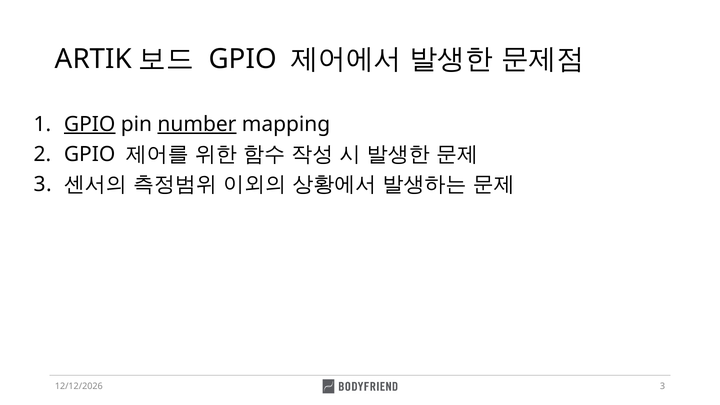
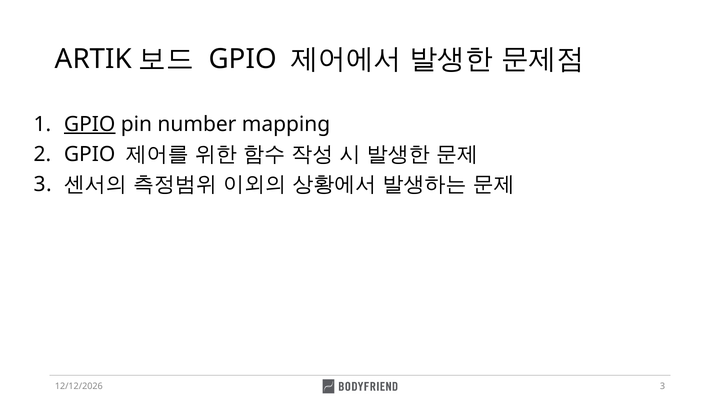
number underline: present -> none
